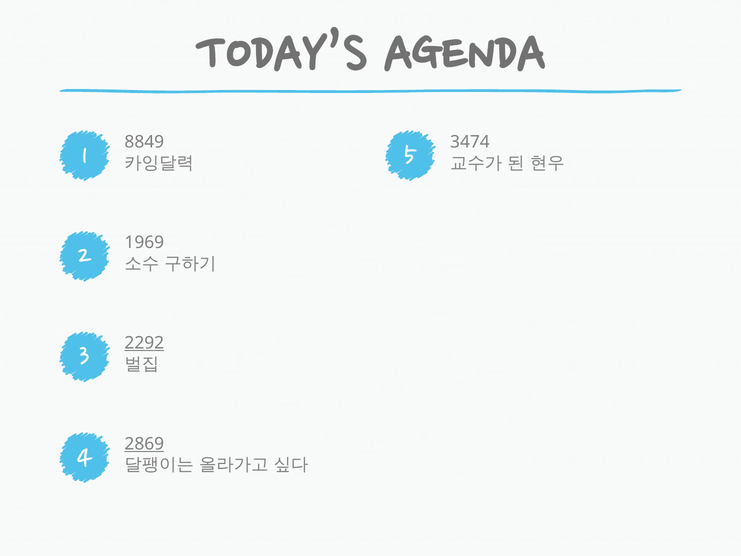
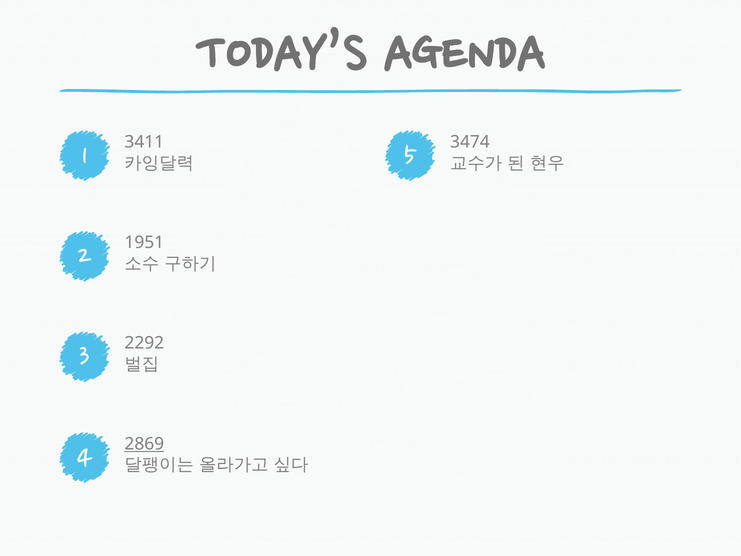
8849: 8849 -> 3411
1969: 1969 -> 1951
2292 underline: present -> none
